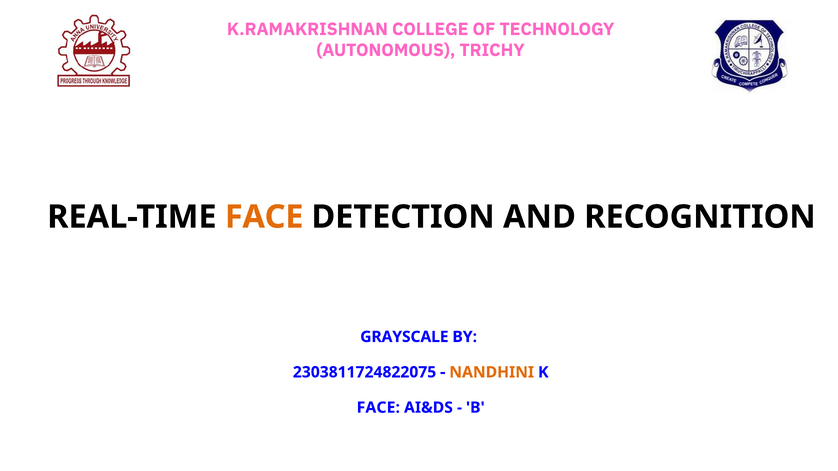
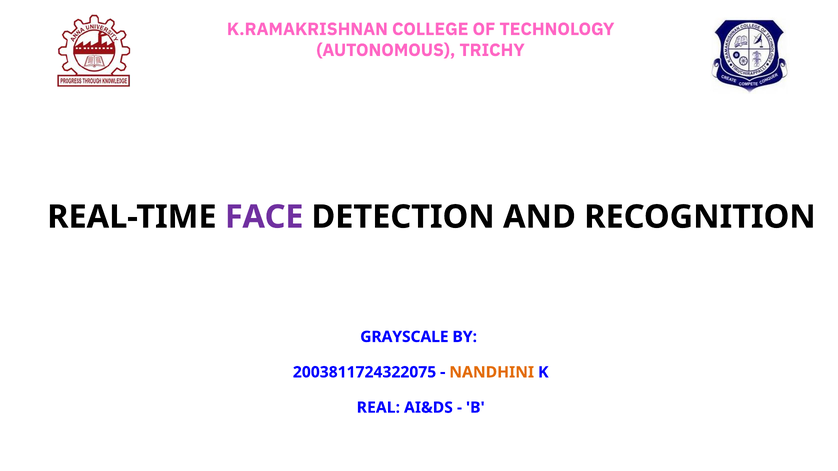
FACE at (264, 217) colour: orange -> purple
2303811724822075: 2303811724822075 -> 2003811724322075
FACE at (378, 408): FACE -> REAL
